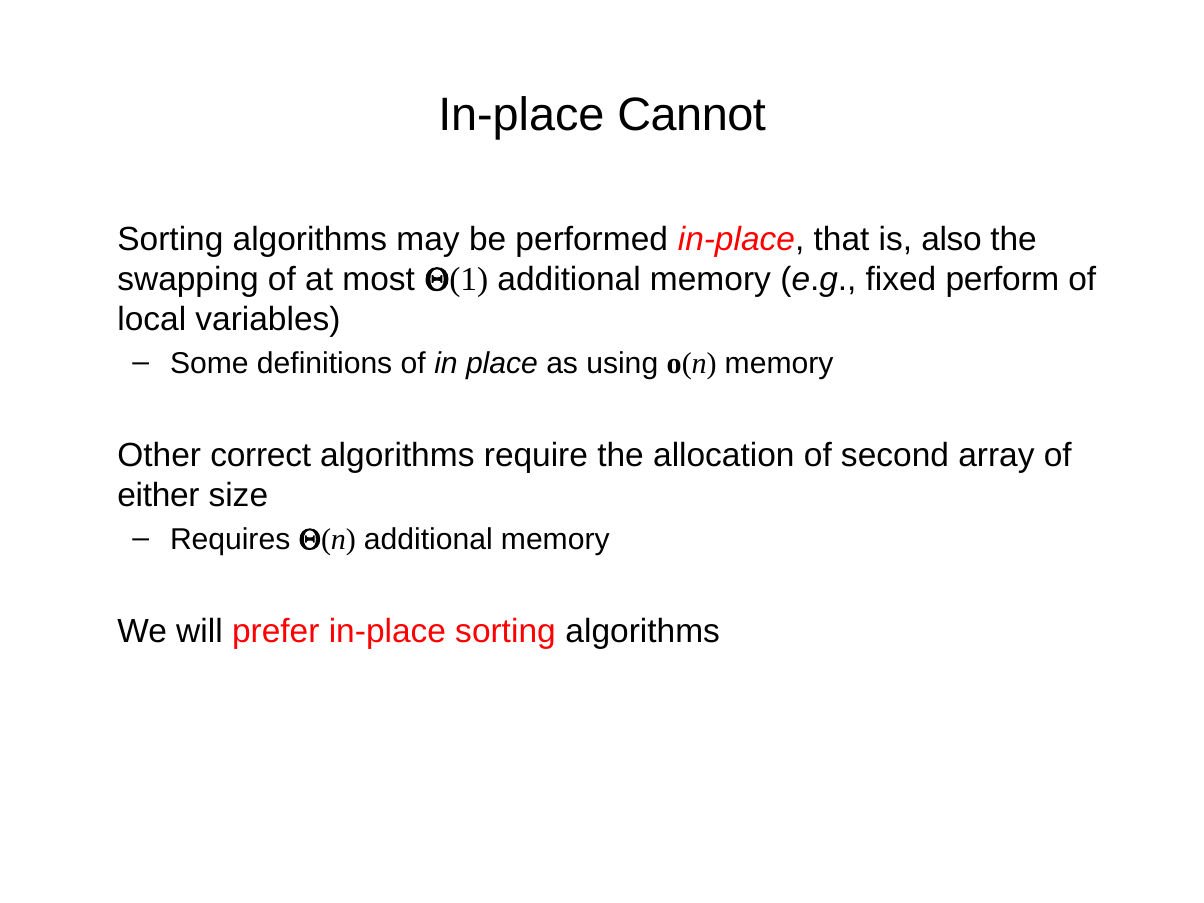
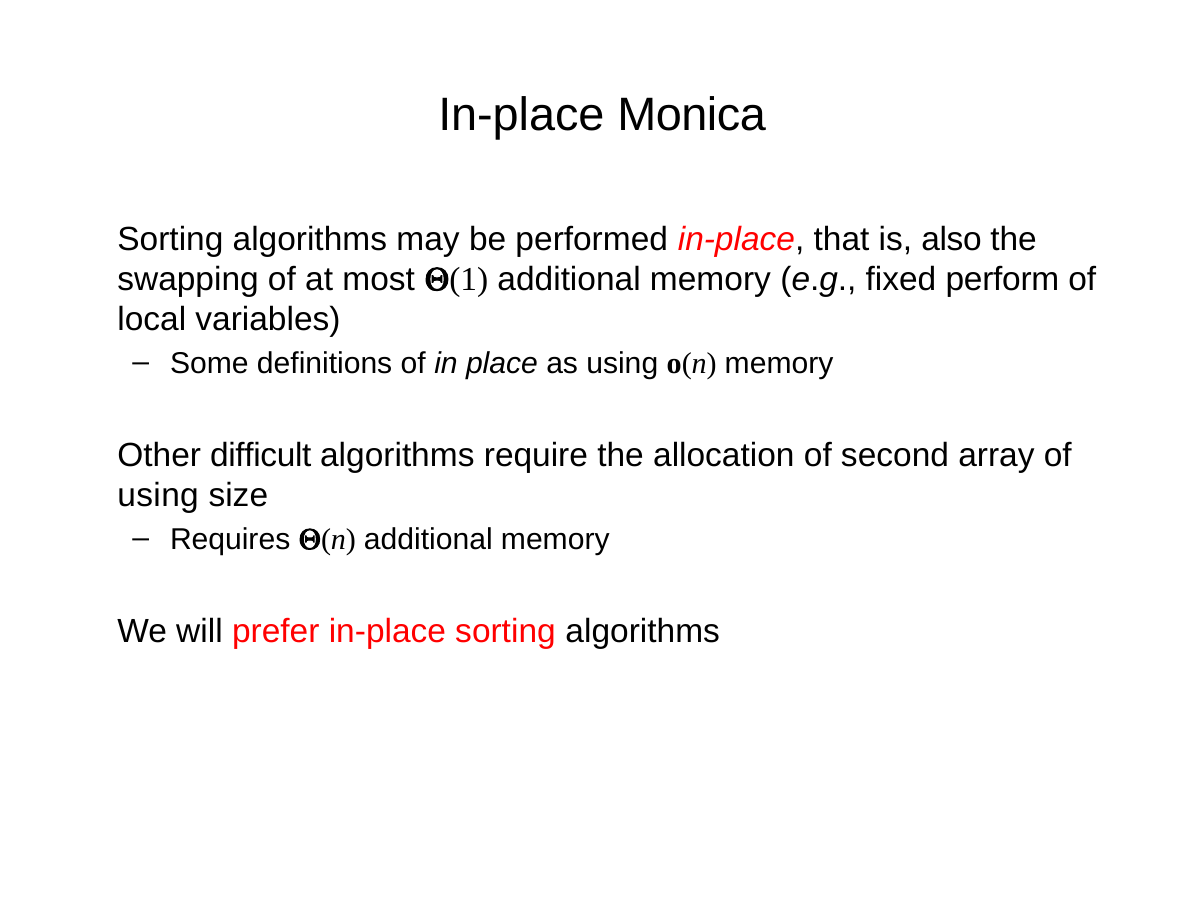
Cannot: Cannot -> Monica
correct: correct -> difficult
either at (158, 495): either -> using
